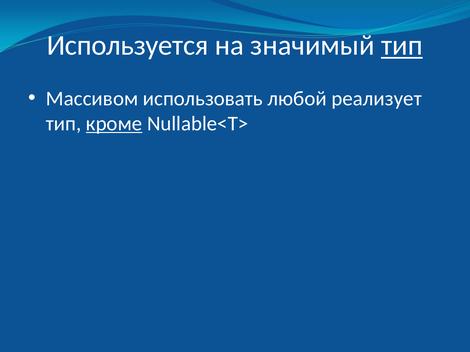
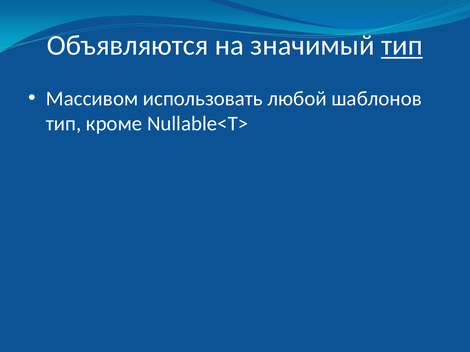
Используется: Используется -> Объявляются
реализует: реализует -> шаблонов
кроме underline: present -> none
